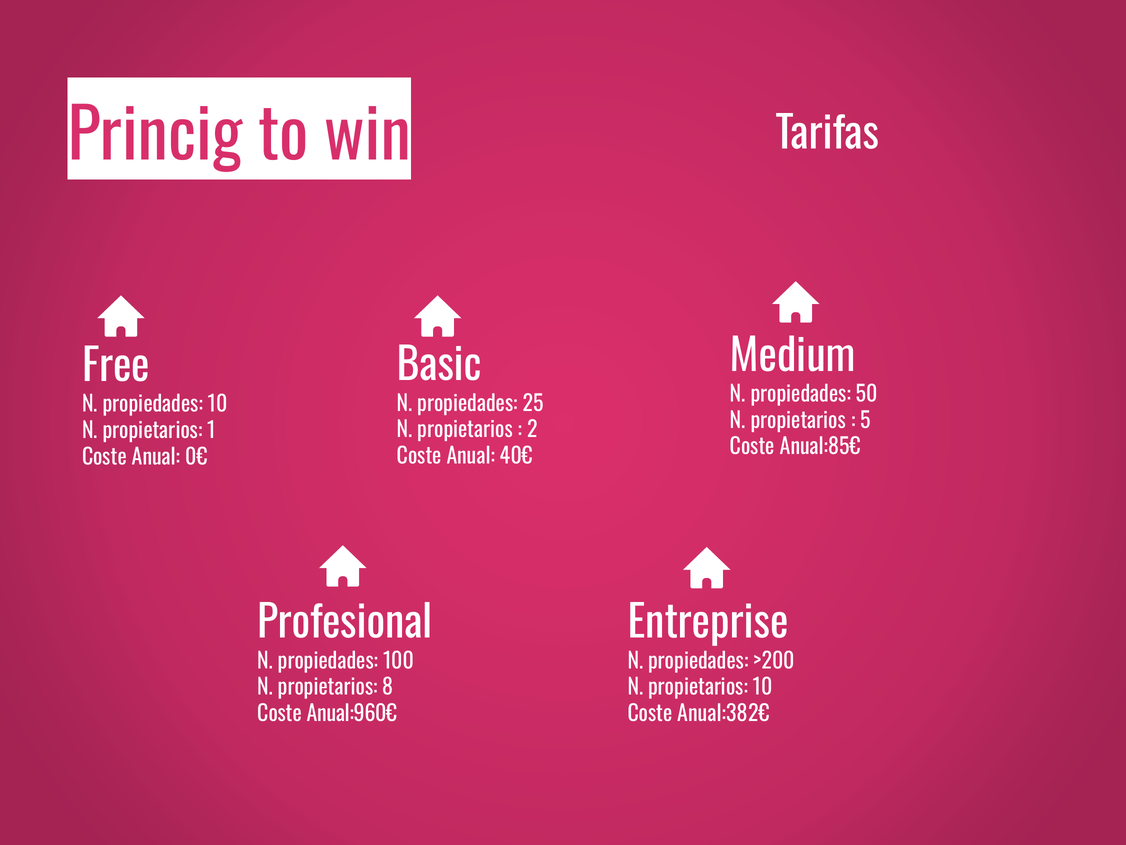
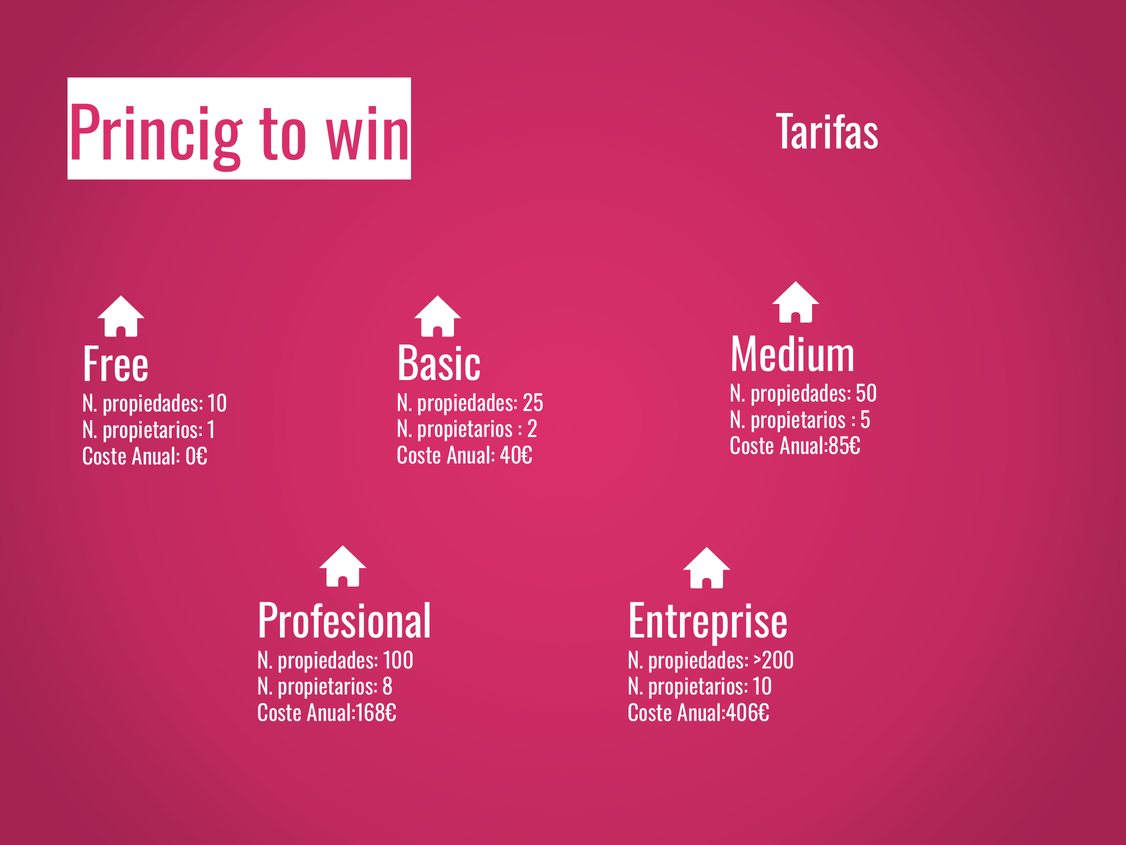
Anual:960€: Anual:960€ -> Anual:168€
Anual:382€: Anual:382€ -> Anual:406€
